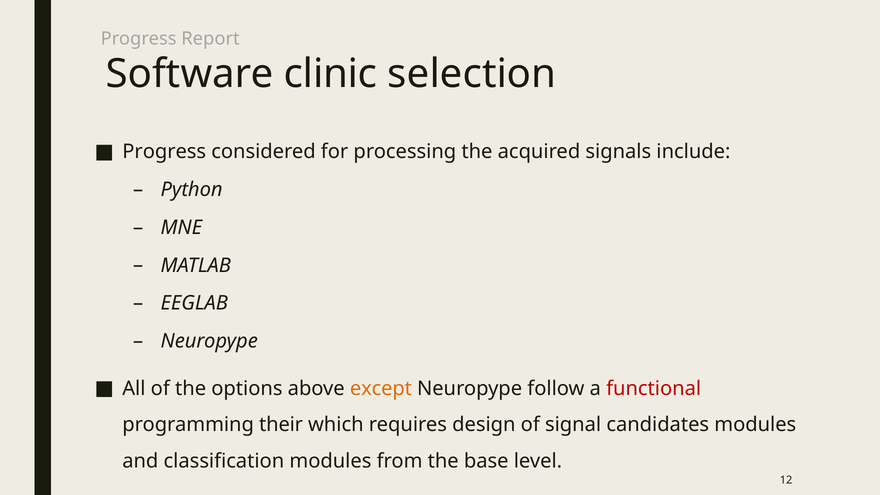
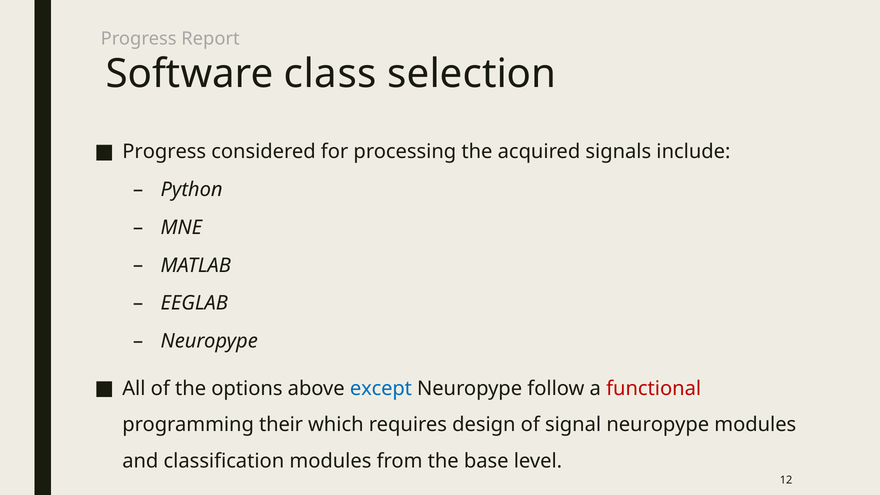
clinic: clinic -> class
except colour: orange -> blue
signal candidates: candidates -> neuropype
